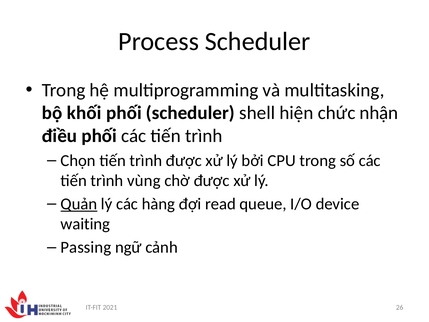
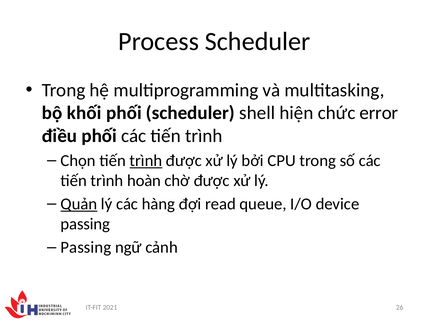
nhận: nhận -> error
trình at (146, 160) underline: none -> present
vùng: vùng -> hoàn
waiting at (85, 224): waiting -> passing
